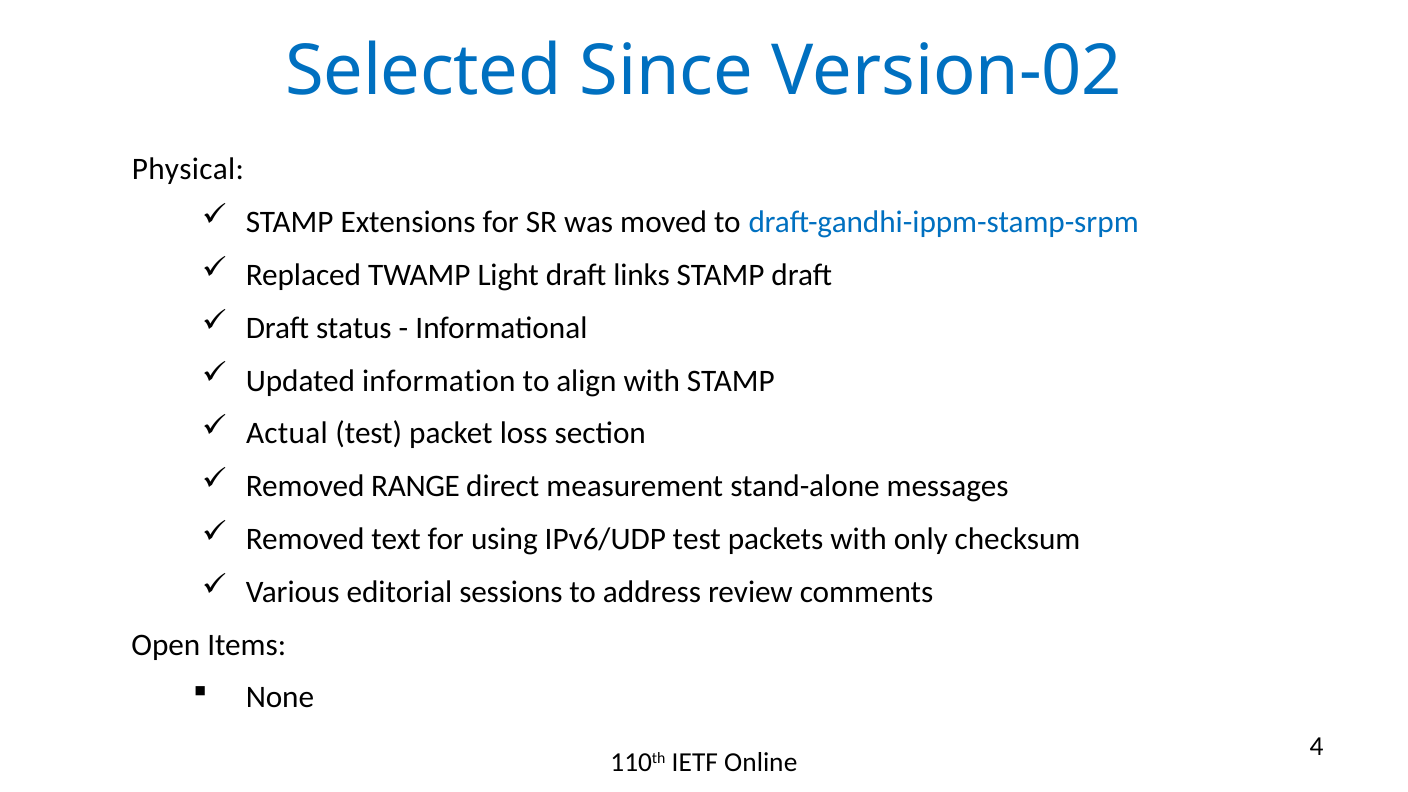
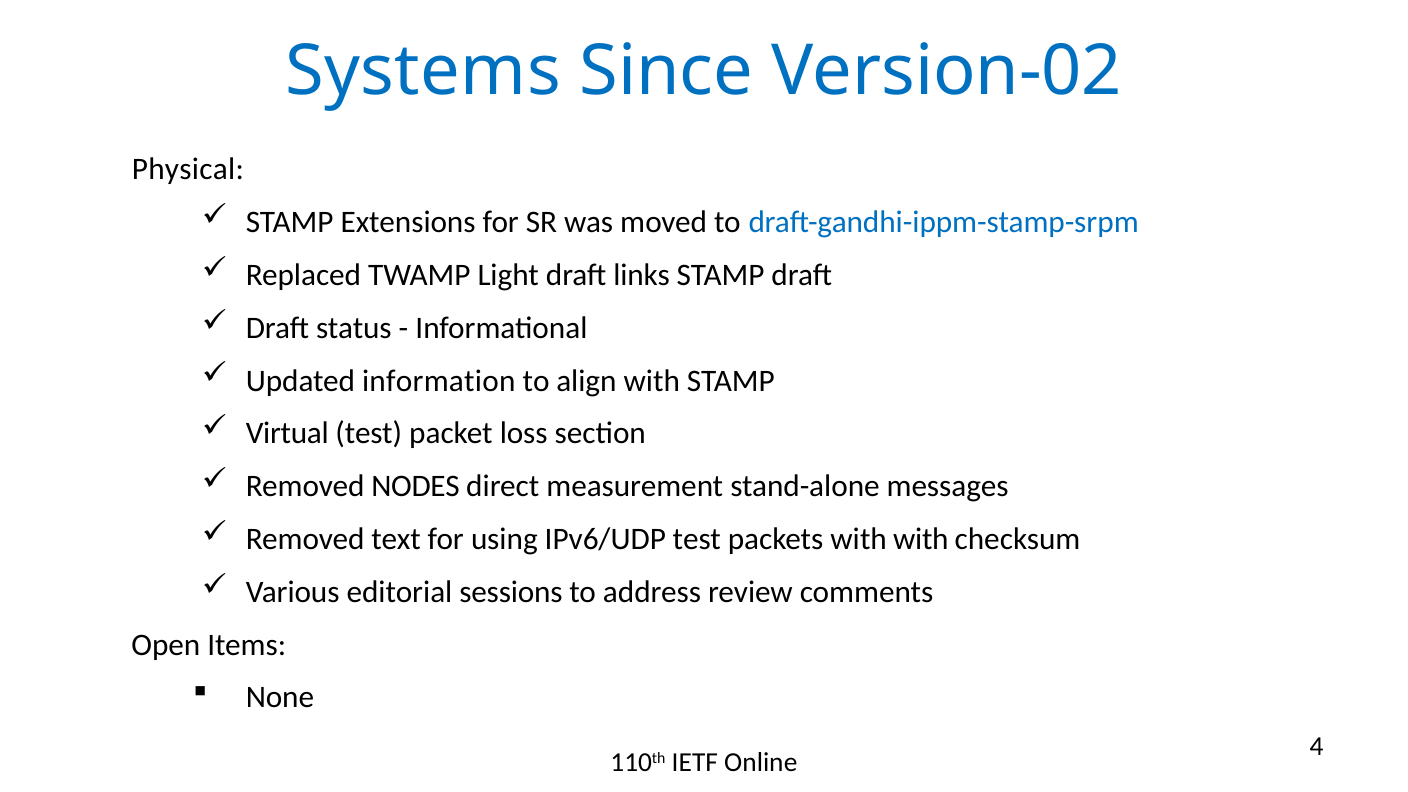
Selected: Selected -> Systems
Actual: Actual -> Virtual
RANGE: RANGE -> NODES
with only: only -> with
